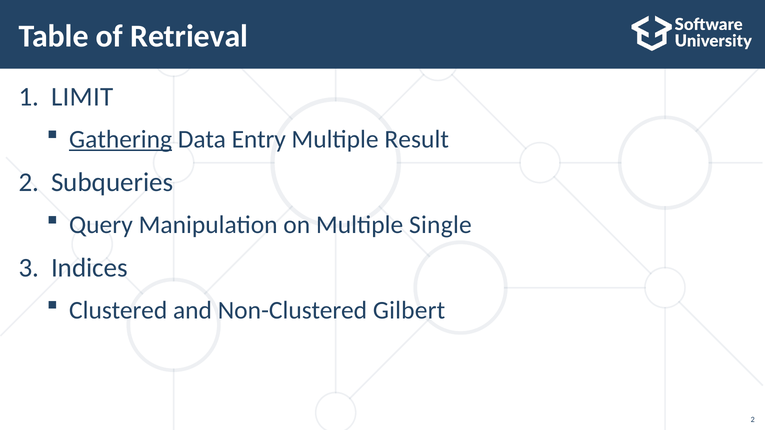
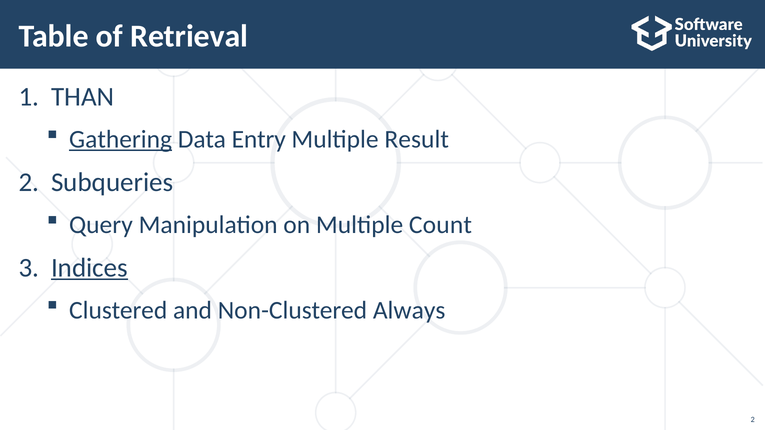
LIMIT: LIMIT -> THAN
Single: Single -> Count
Indices underline: none -> present
Gilbert: Gilbert -> Always
